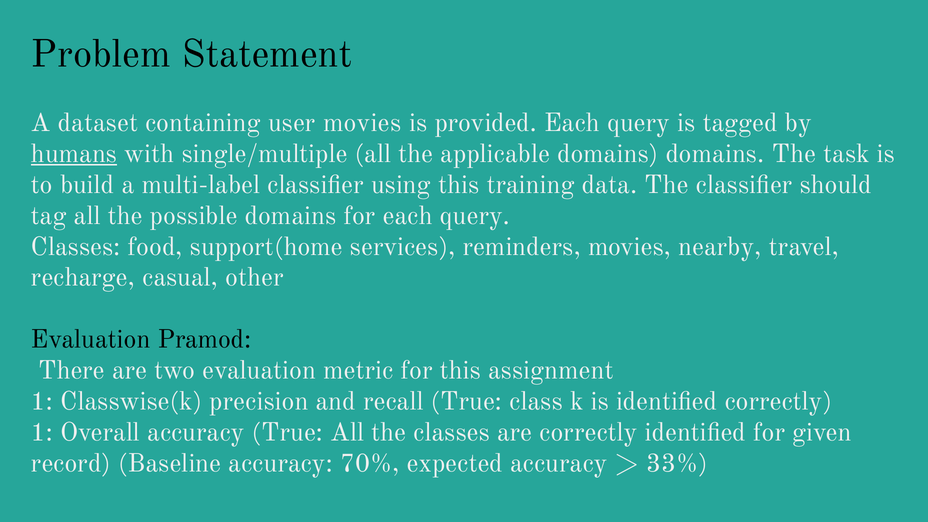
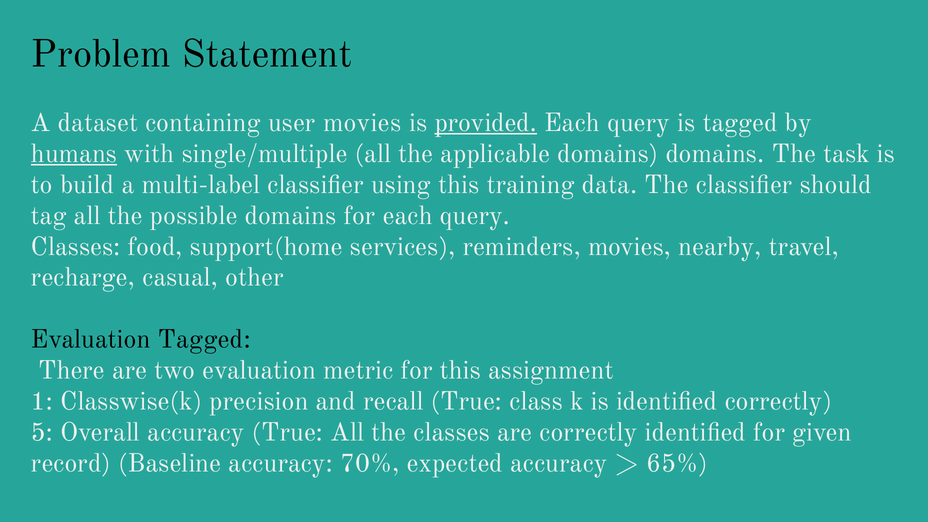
provided underline: none -> present
Evaluation Pramod: Pramod -> Tagged
1 at (42, 432): 1 -> 5
33%: 33% -> 65%
